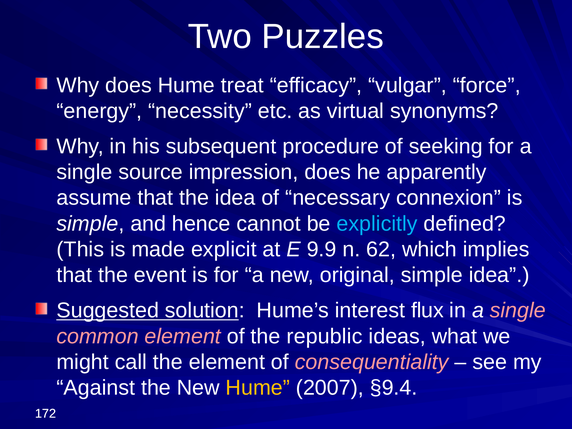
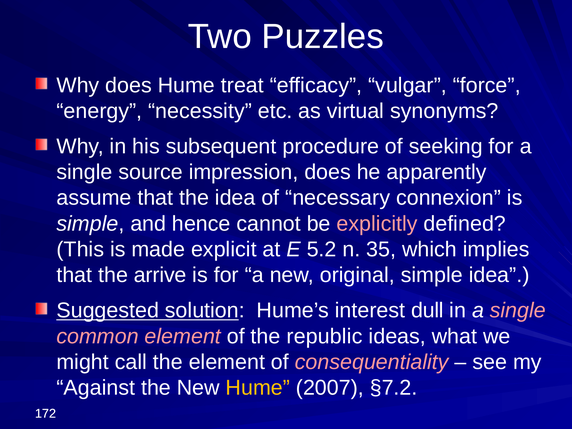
explicitly colour: light blue -> pink
9.9: 9.9 -> 5.2
62: 62 -> 35
event: event -> arrive
flux: flux -> dull
§9.4: §9.4 -> §7.2
